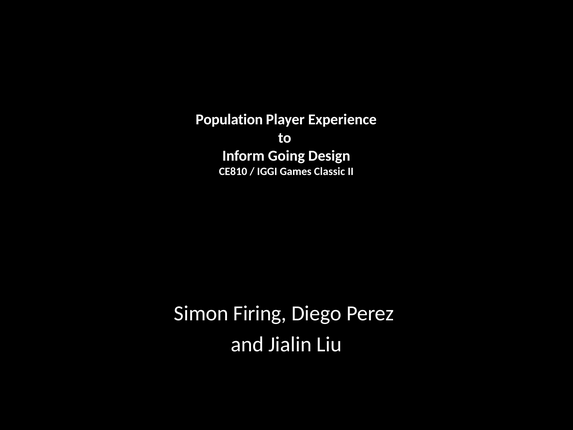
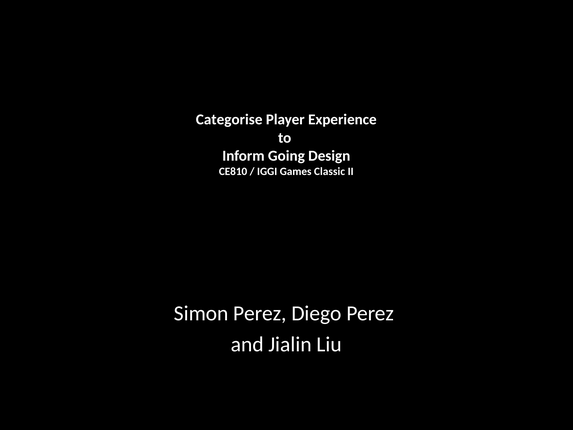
Population: Population -> Categorise
Simon Firing: Firing -> Perez
